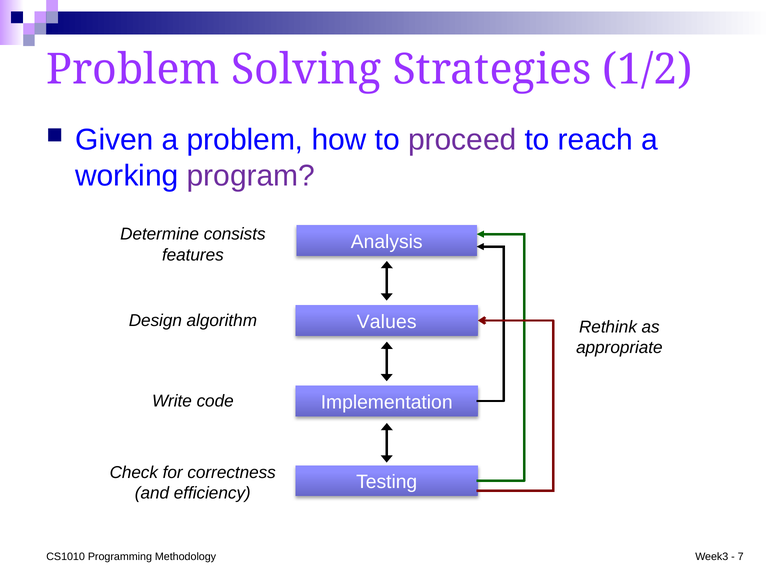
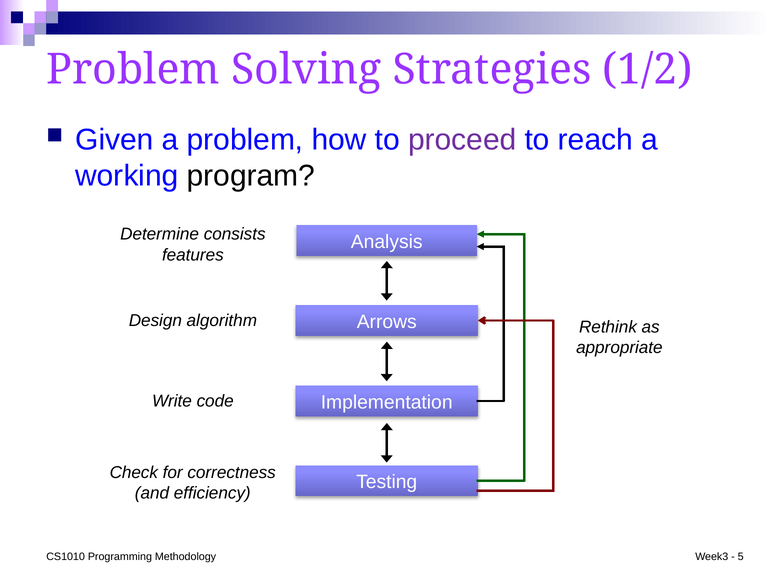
program colour: purple -> black
Values: Values -> Arrows
7: 7 -> 5
